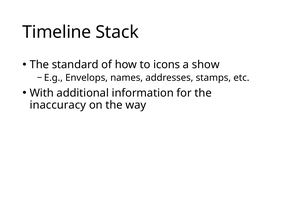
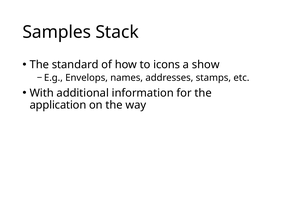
Timeline: Timeline -> Samples
inaccuracy: inaccuracy -> application
